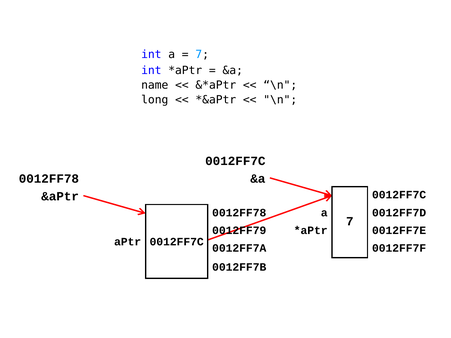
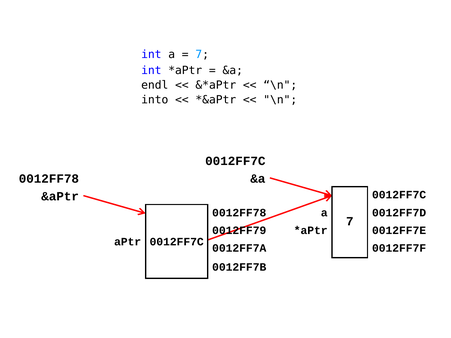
name: name -> endl
long: long -> into
